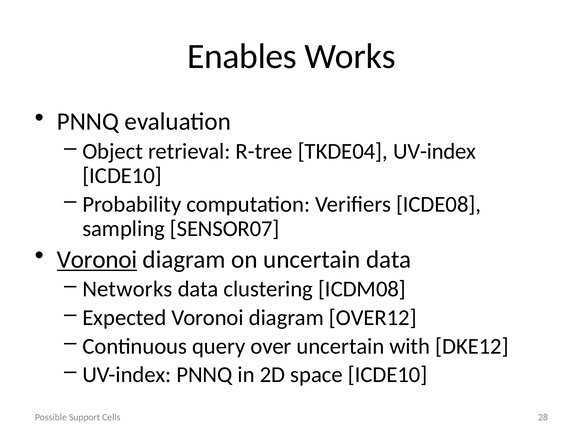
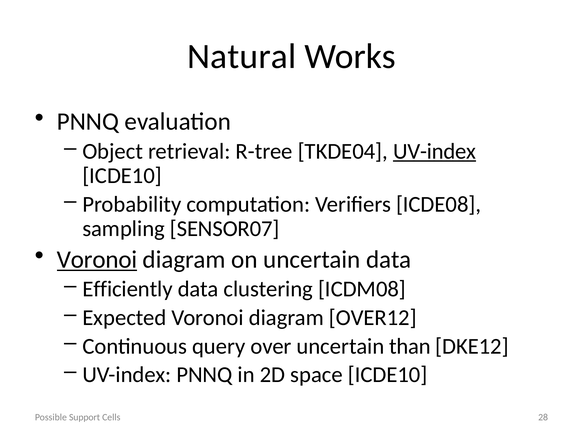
Enables: Enables -> Natural
UV-index at (435, 151) underline: none -> present
Networks: Networks -> Efficiently
with: with -> than
